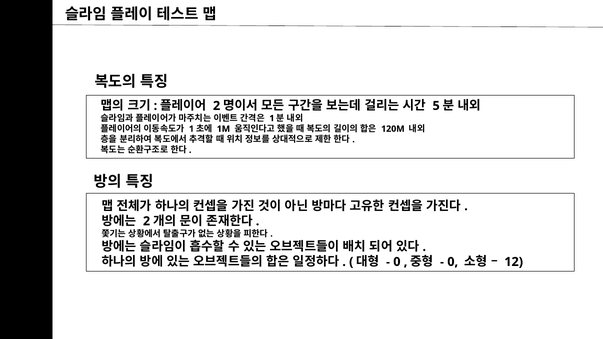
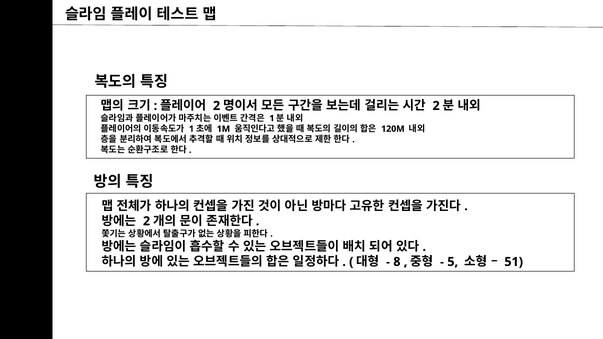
5 at (436, 106): 5 -> 2
0 at (397, 262): 0 -> 8
0 at (453, 262): 0 -> 5
12: 12 -> 51
